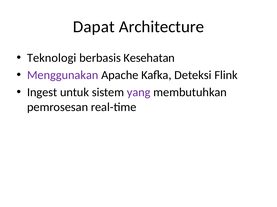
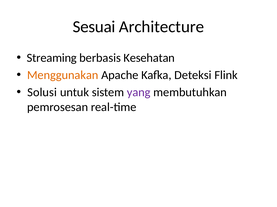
Dapat: Dapat -> Sesuai
Teknologi: Teknologi -> Streaming
Menggunakan colour: purple -> orange
Ingest: Ingest -> Solusi
